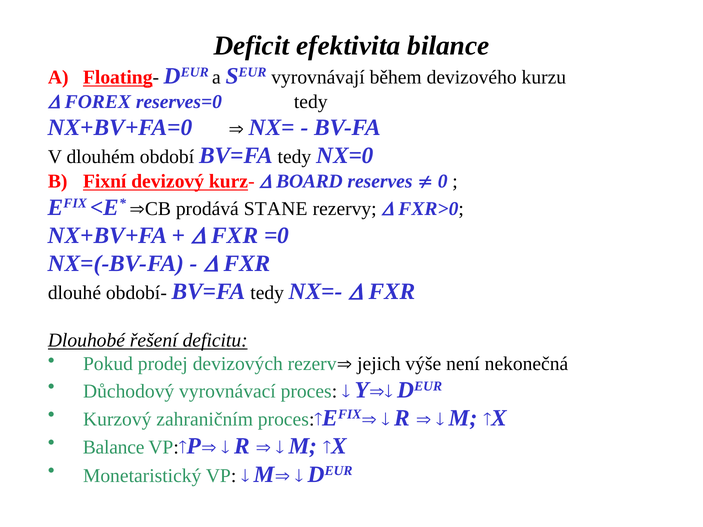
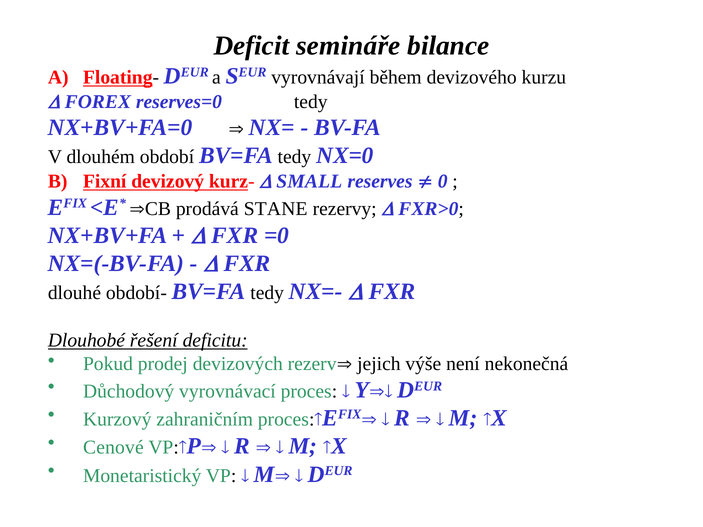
efektivita: efektivita -> semináře
BOARD: BOARD -> SMALL
Balance: Balance -> Cenové
